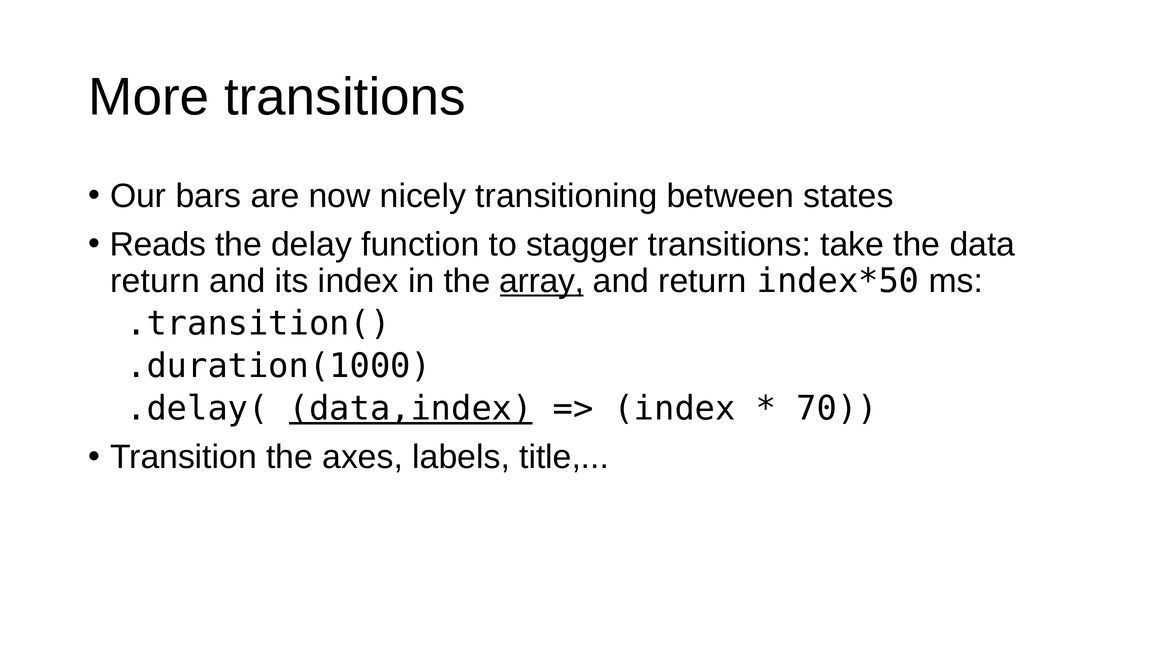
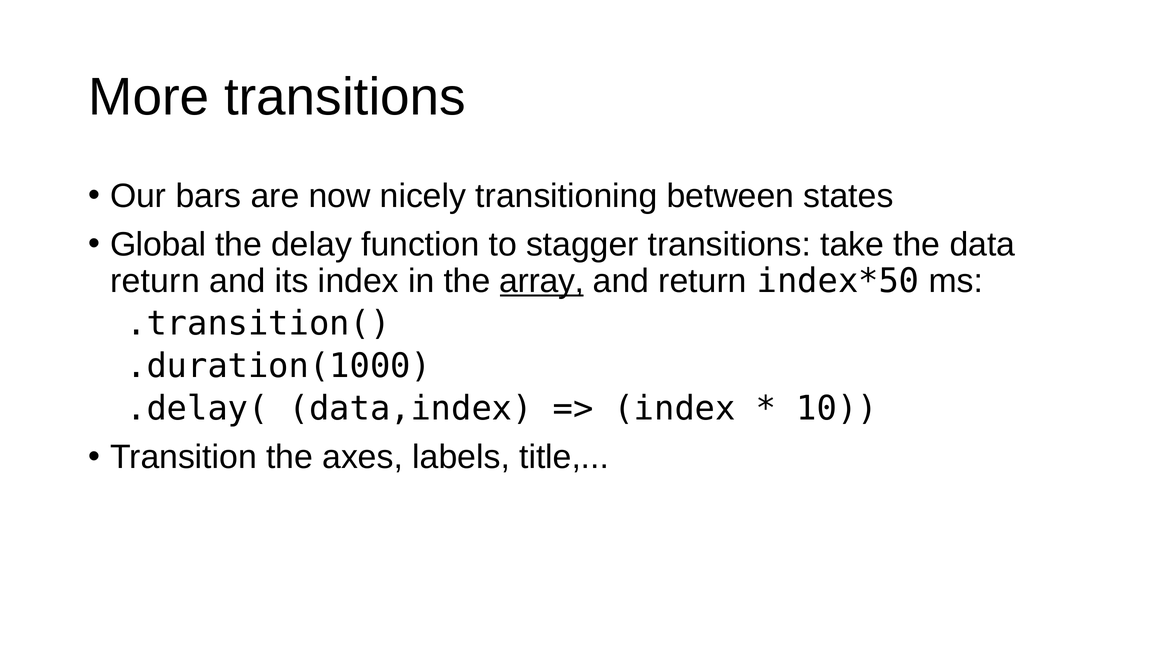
Reads: Reads -> Global
data,index underline: present -> none
70: 70 -> 10
